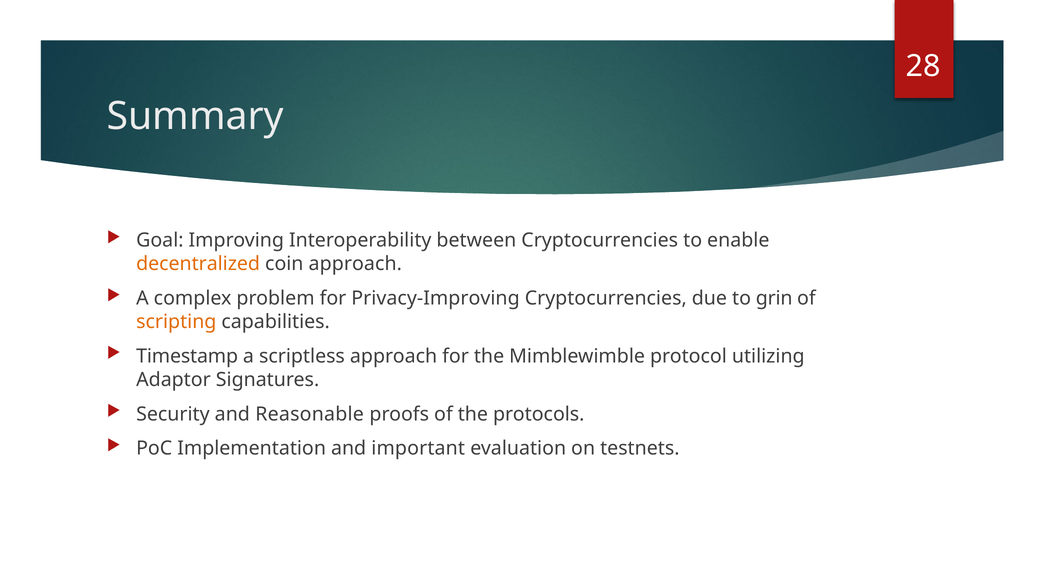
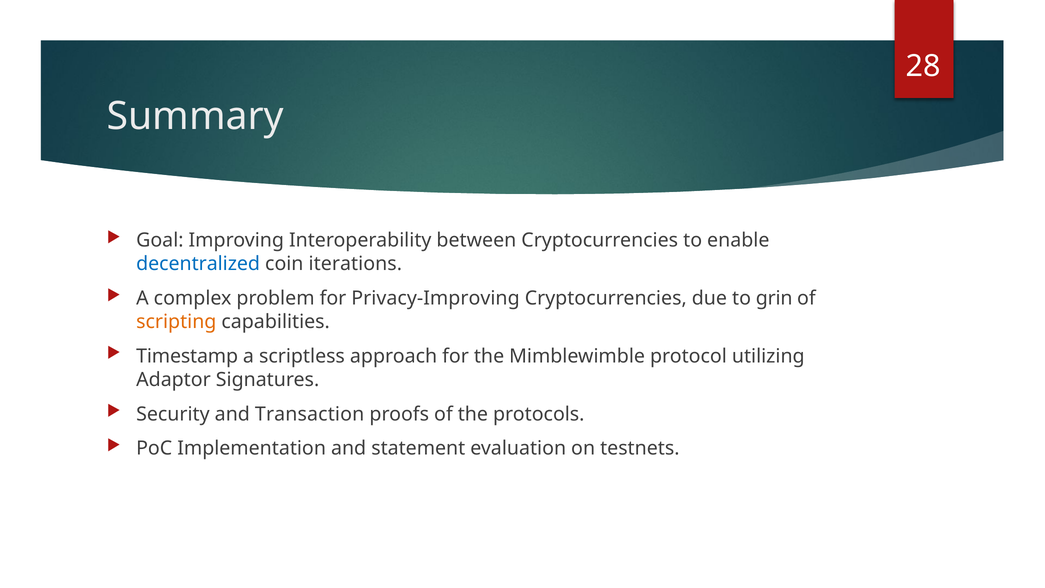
decentralized colour: orange -> blue
coin approach: approach -> iterations
Reasonable: Reasonable -> Transaction
important: important -> statement
